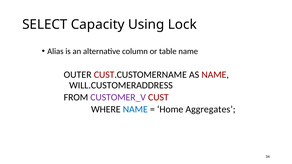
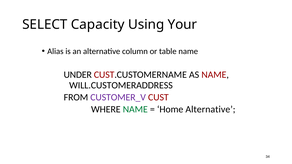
Lock: Lock -> Your
OUTER: OUTER -> UNDER
NAME at (135, 109) colour: blue -> green
Home Aggregates: Aggregates -> Alternative
